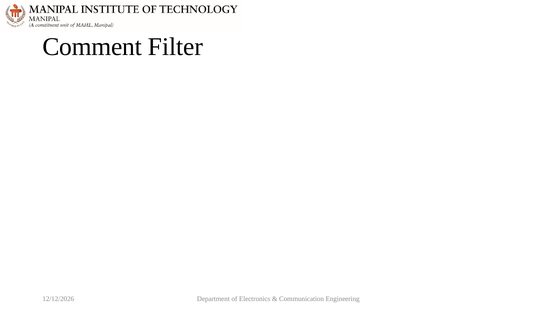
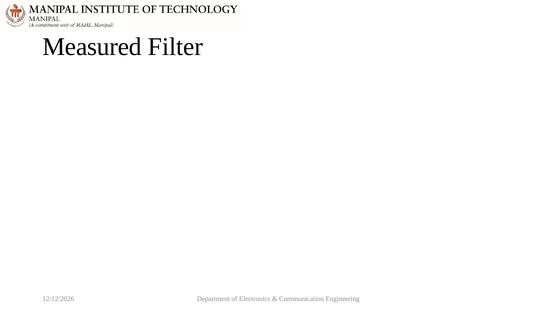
Comment: Comment -> Measured
